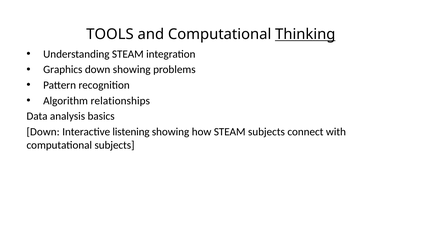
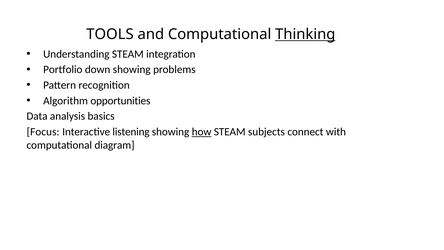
Graphics: Graphics -> Portfolio
relationships: relationships -> opportunities
Down at (43, 132): Down -> Focus
how underline: none -> present
computational subjects: subjects -> diagram
